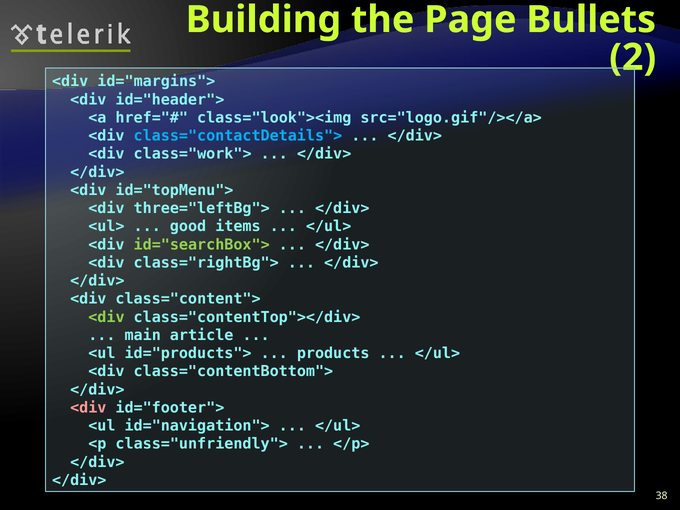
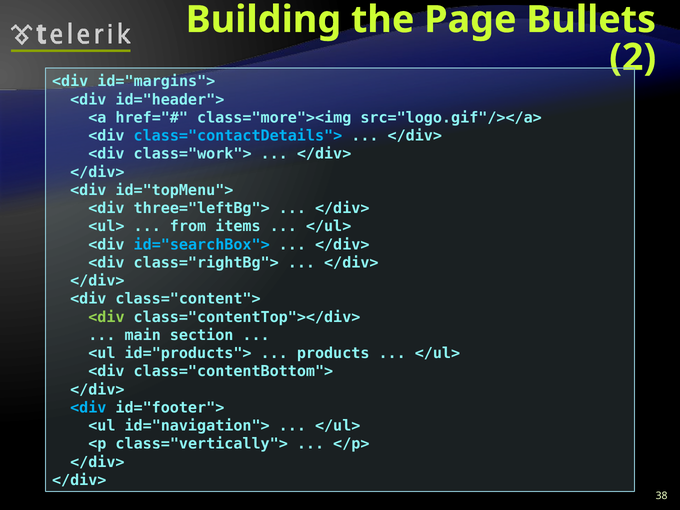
class="look"><img: class="look"><img -> class="more"><img
good: good -> from
id="searchBox"> colour: light green -> light blue
article: article -> section
<div at (88, 408) colour: pink -> light blue
class="unfriendly">: class="unfriendly"> -> class="vertically">
